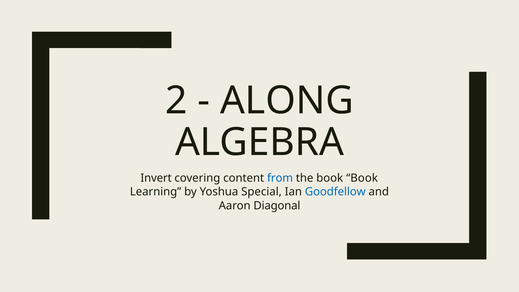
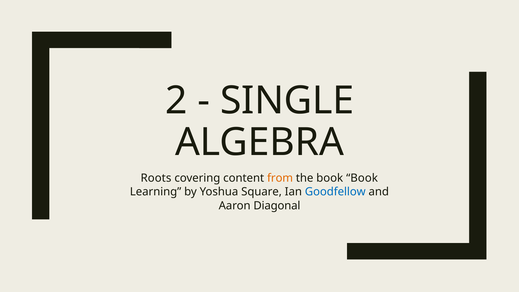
ALONG: ALONG -> SINGLE
Invert: Invert -> Roots
from colour: blue -> orange
Special: Special -> Square
